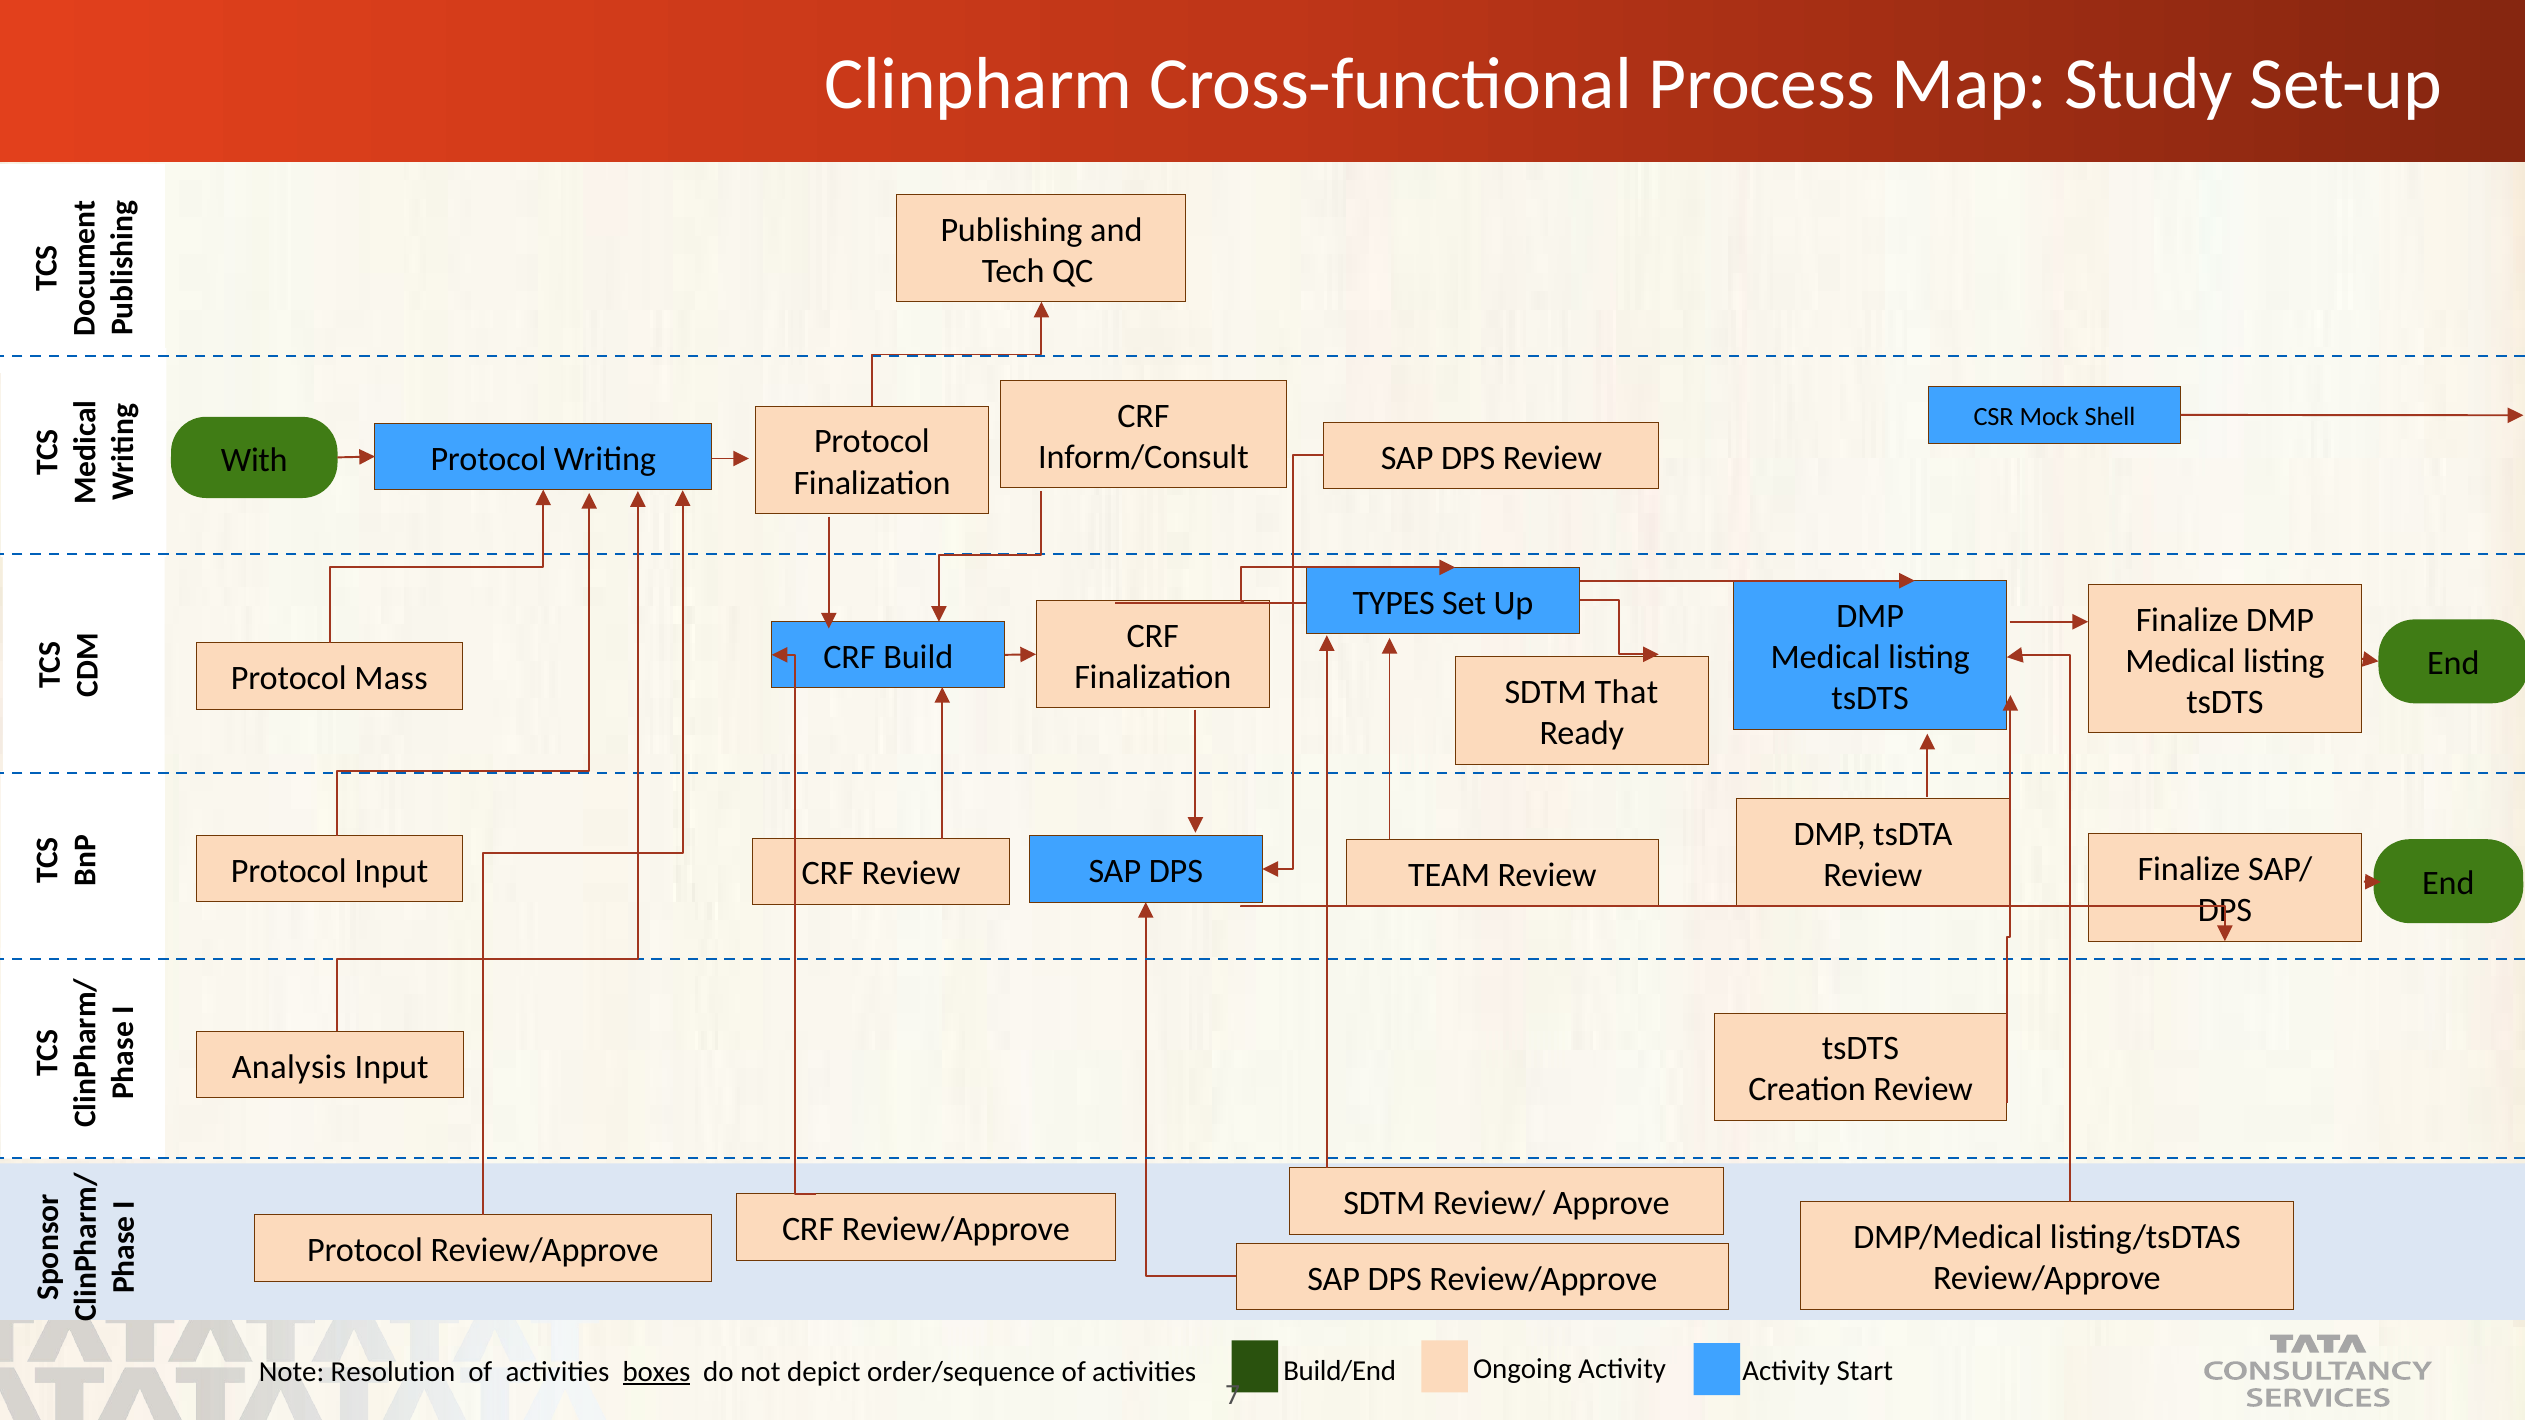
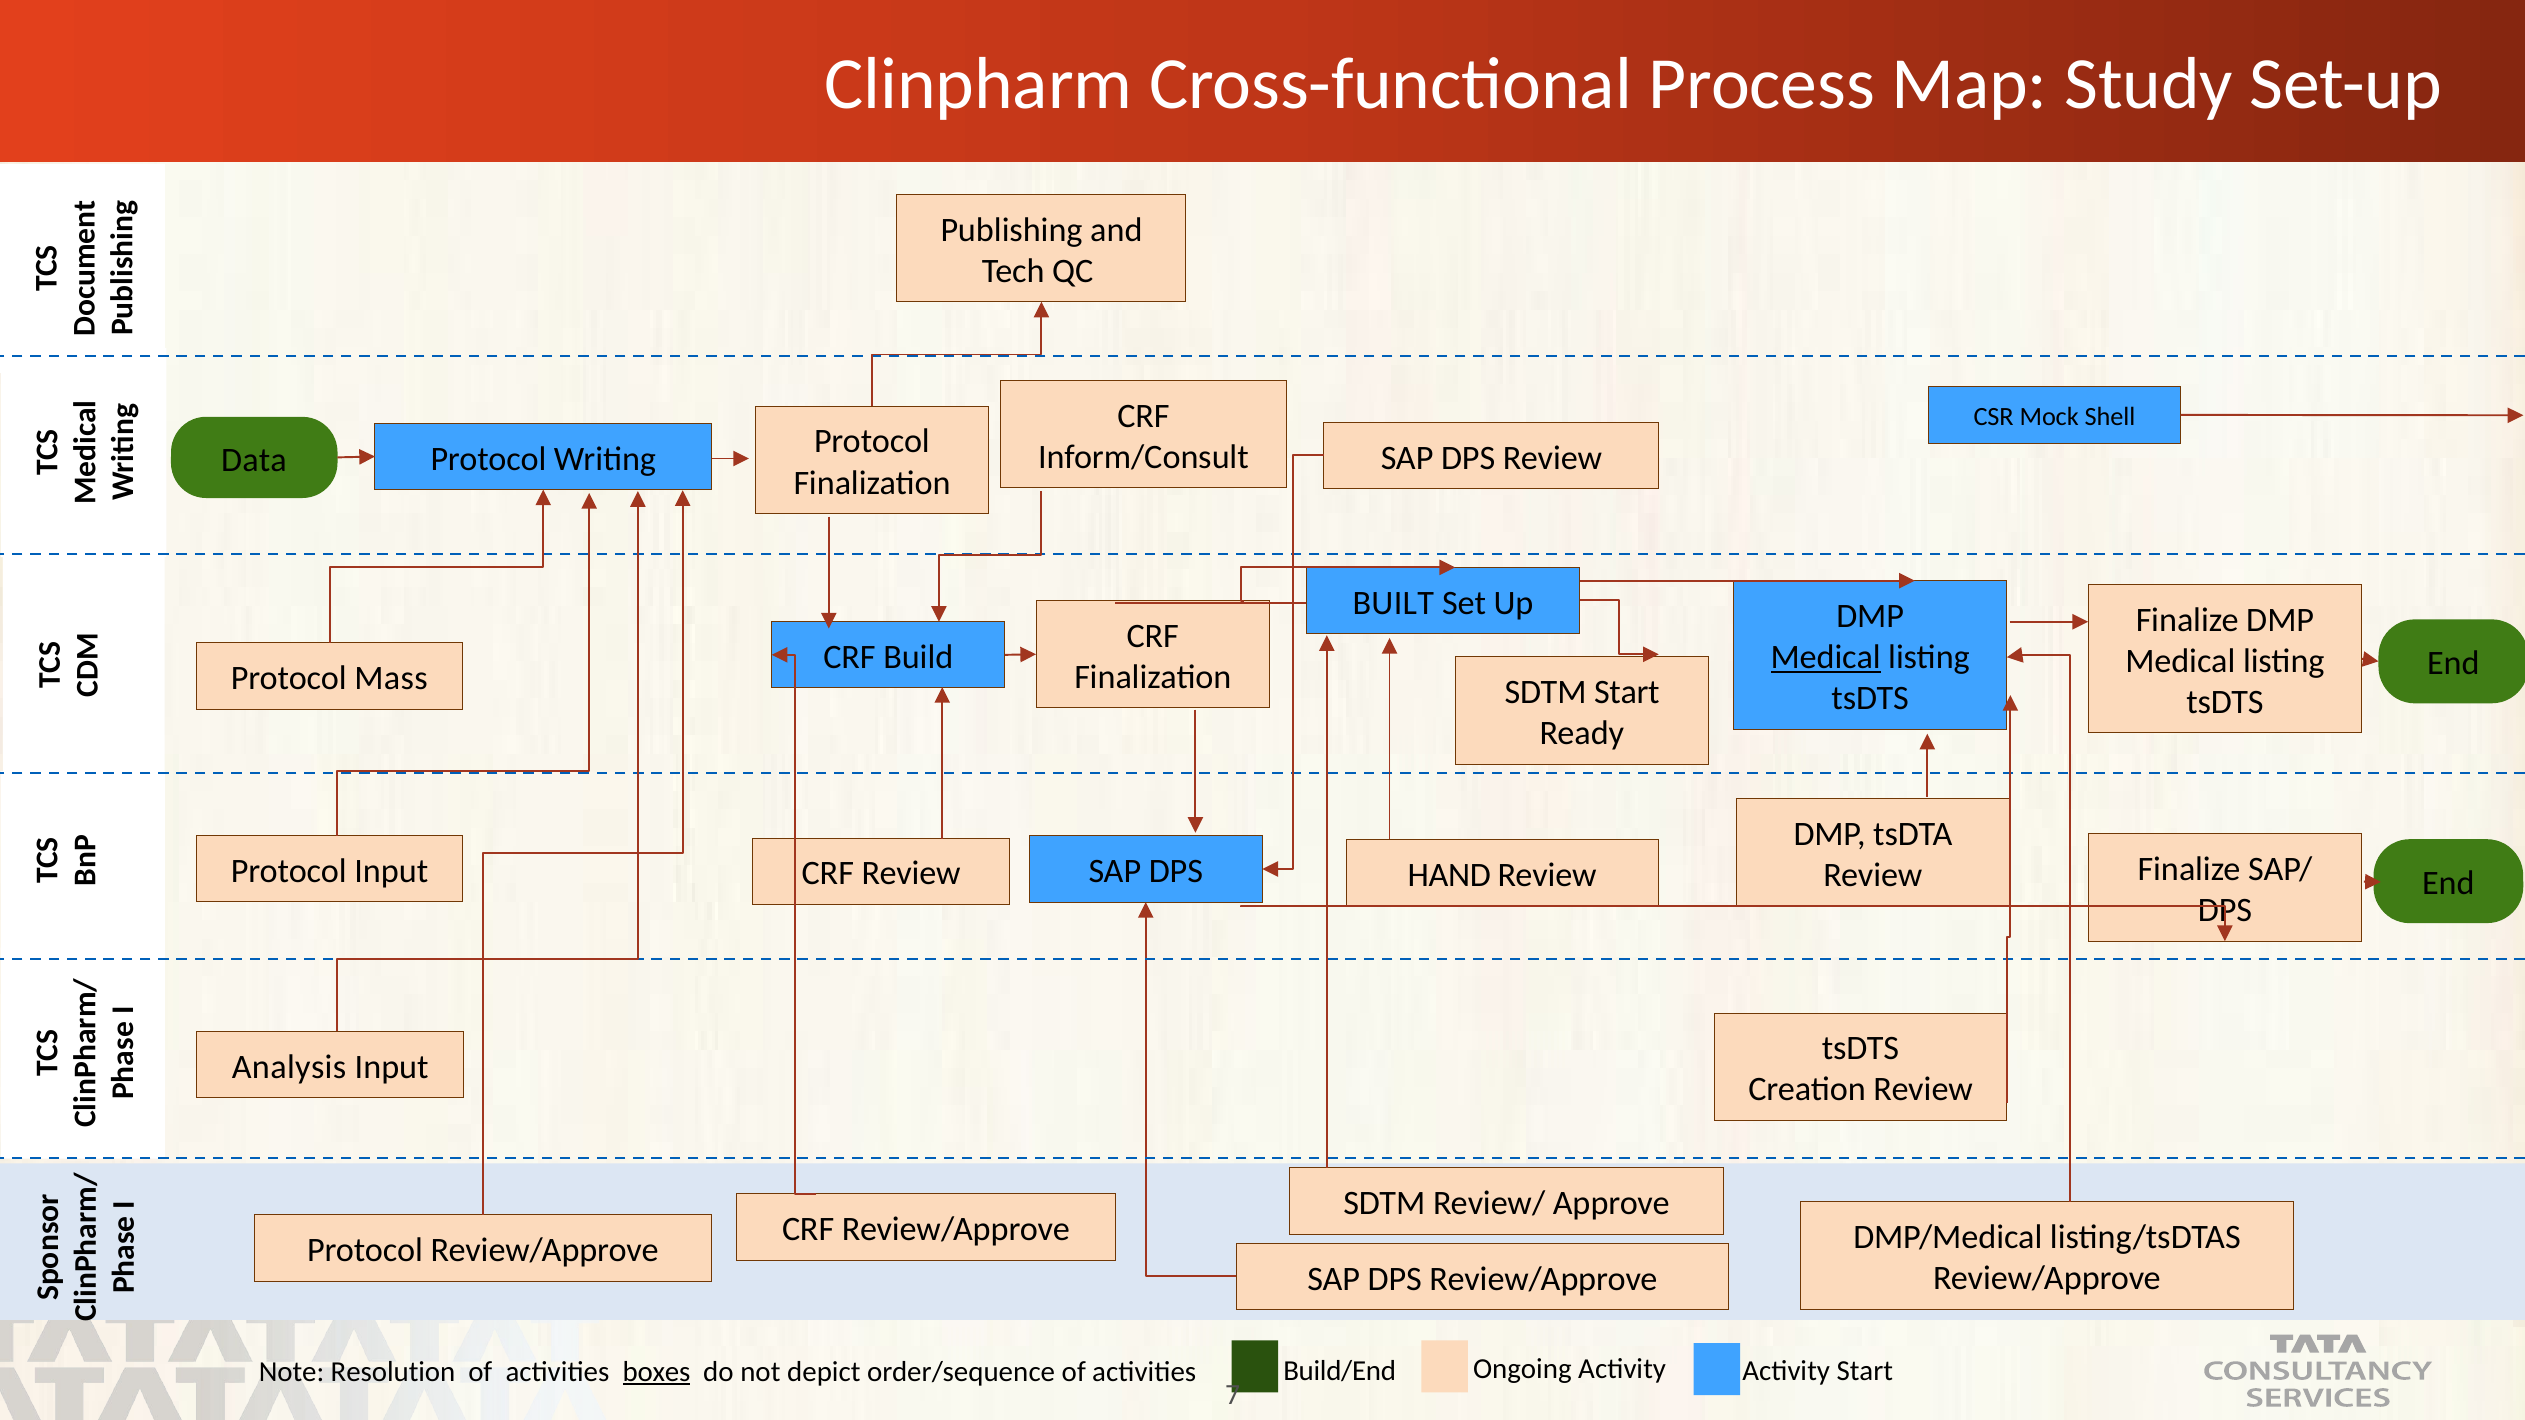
With: With -> Data
TYPES: TYPES -> BUILT
Medical at (1826, 658) underline: none -> present
SDTM That: That -> Start
TEAM: TEAM -> HAND
